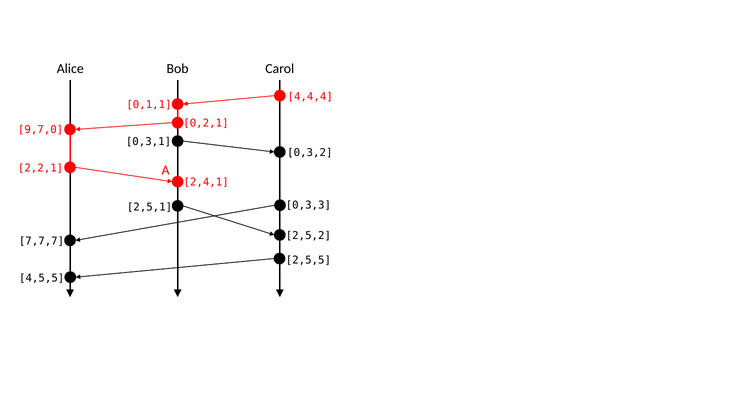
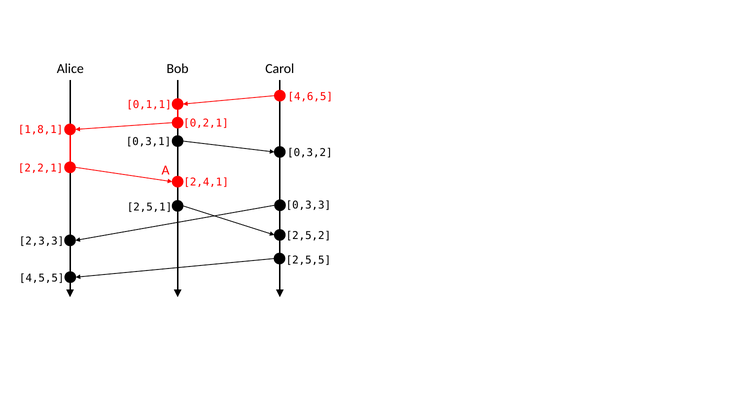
4,4,4: 4,4,4 -> 4,6,5
9,7,0: 9,7,0 -> 1,8,1
7,7,7: 7,7,7 -> 2,3,3
